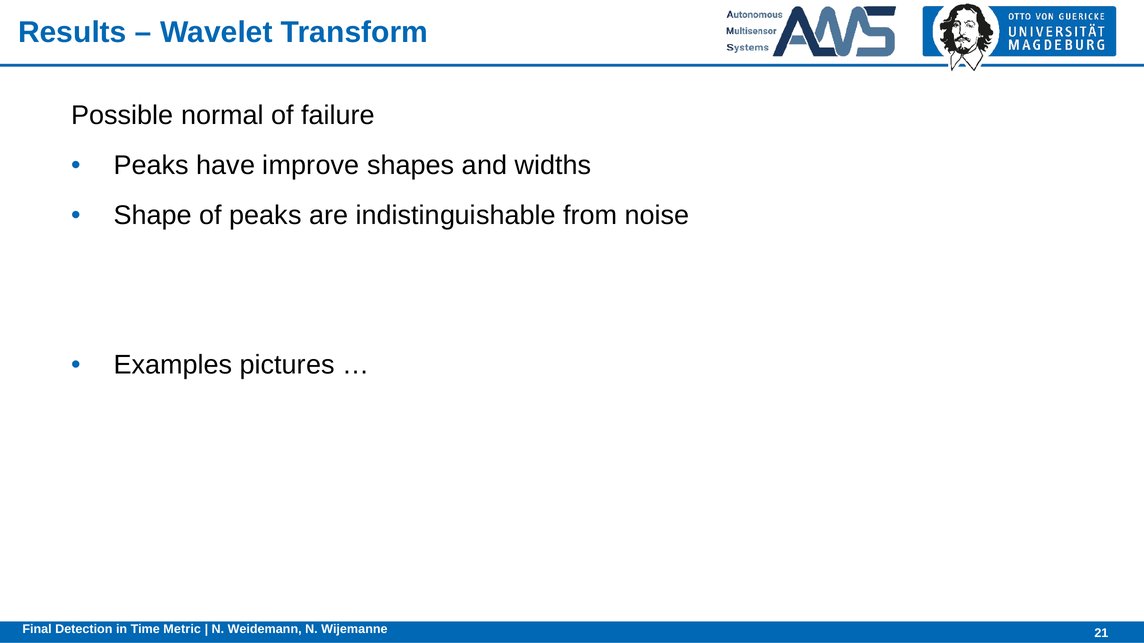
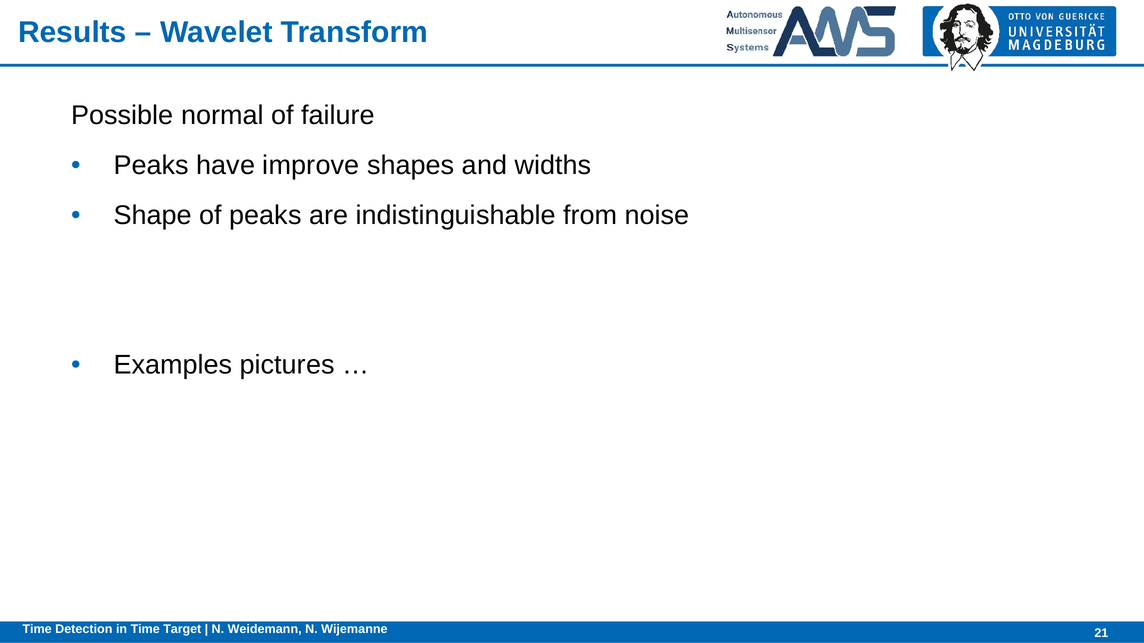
Final at (37, 630): Final -> Time
Metric: Metric -> Target
